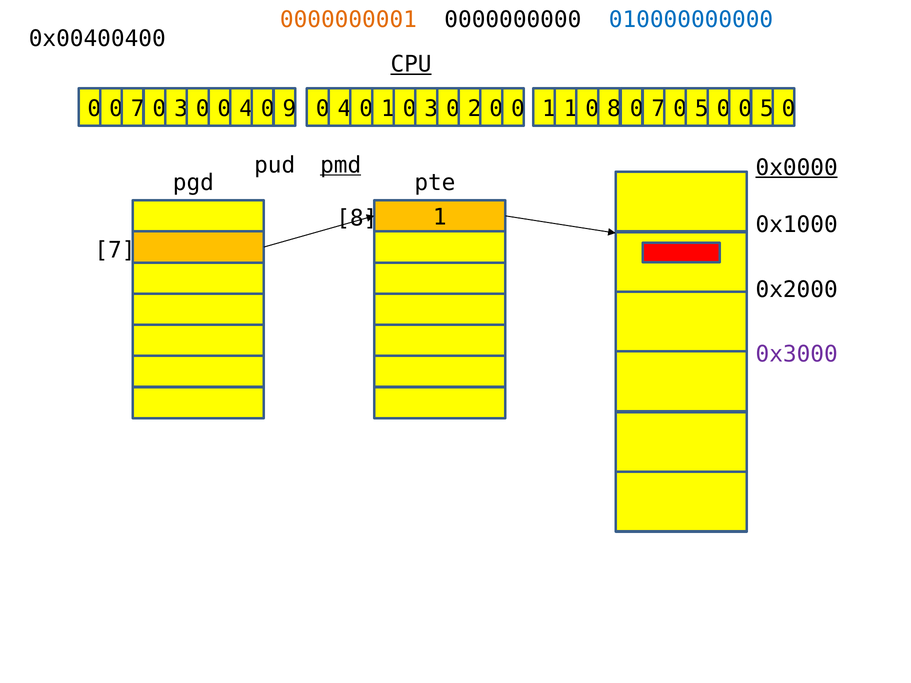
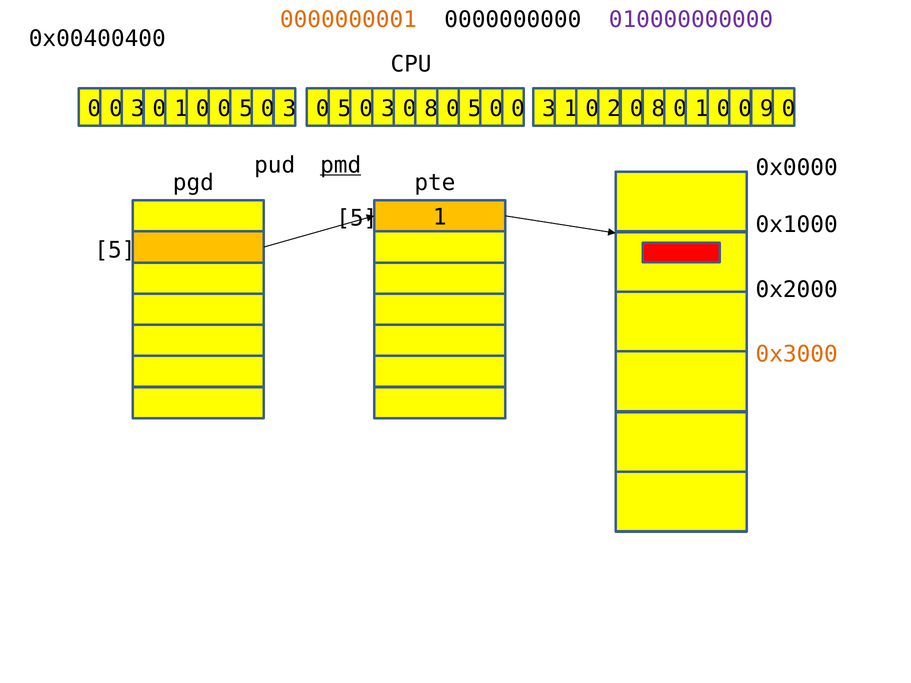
010000000000 colour: blue -> purple
CPU underline: present -> none
7 at (138, 109): 7 -> 3
3 at (181, 109): 3 -> 1
0 0 4: 4 -> 5
9 at (289, 109): 9 -> 3
4 at (344, 109): 4 -> 5
1 at (388, 109): 1 -> 3
3 at (431, 109): 3 -> 8
2 at (475, 109): 2 -> 5
1 at (549, 109): 1 -> 3
0 8: 8 -> 2
7 at (658, 109): 7 -> 8
5 at (702, 109): 5 -> 1
0 0 5: 5 -> 9
0x0000 underline: present -> none
8 at (357, 218): 8 -> 5
7 at (115, 250): 7 -> 5
0x3000 colour: purple -> orange
